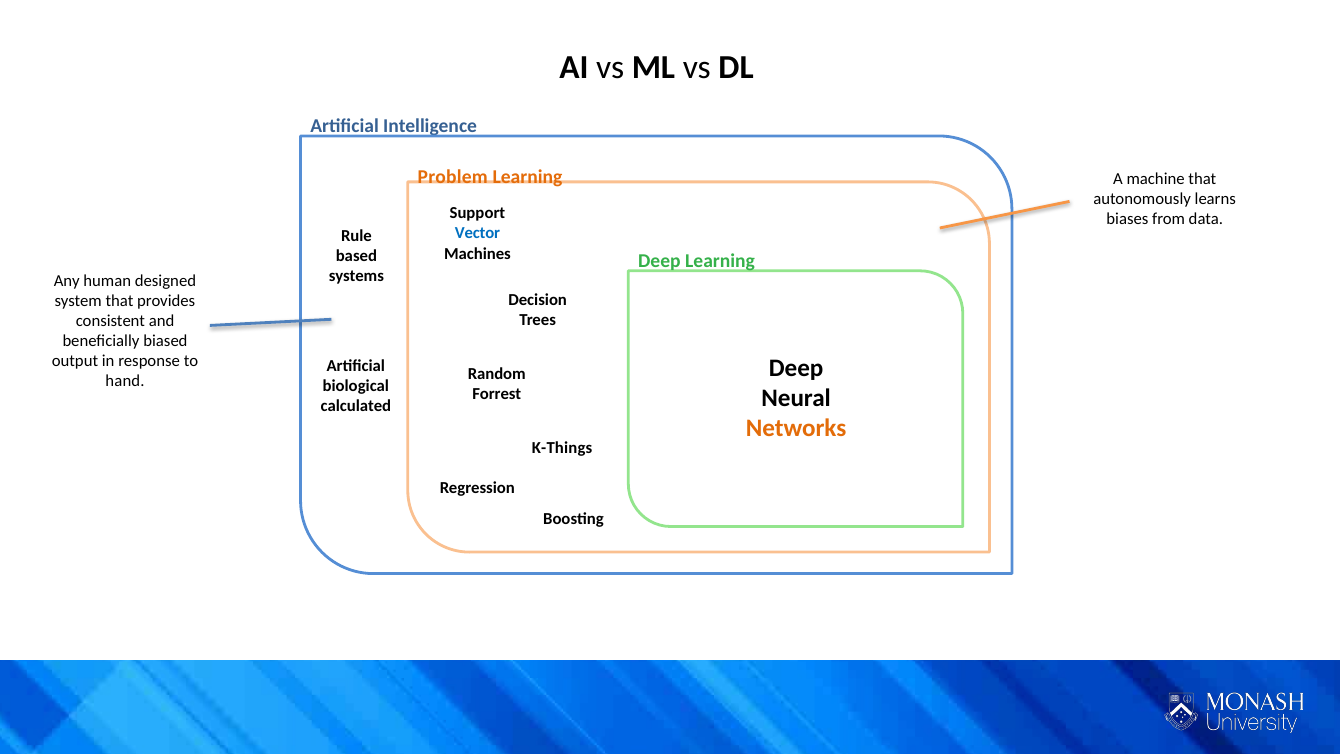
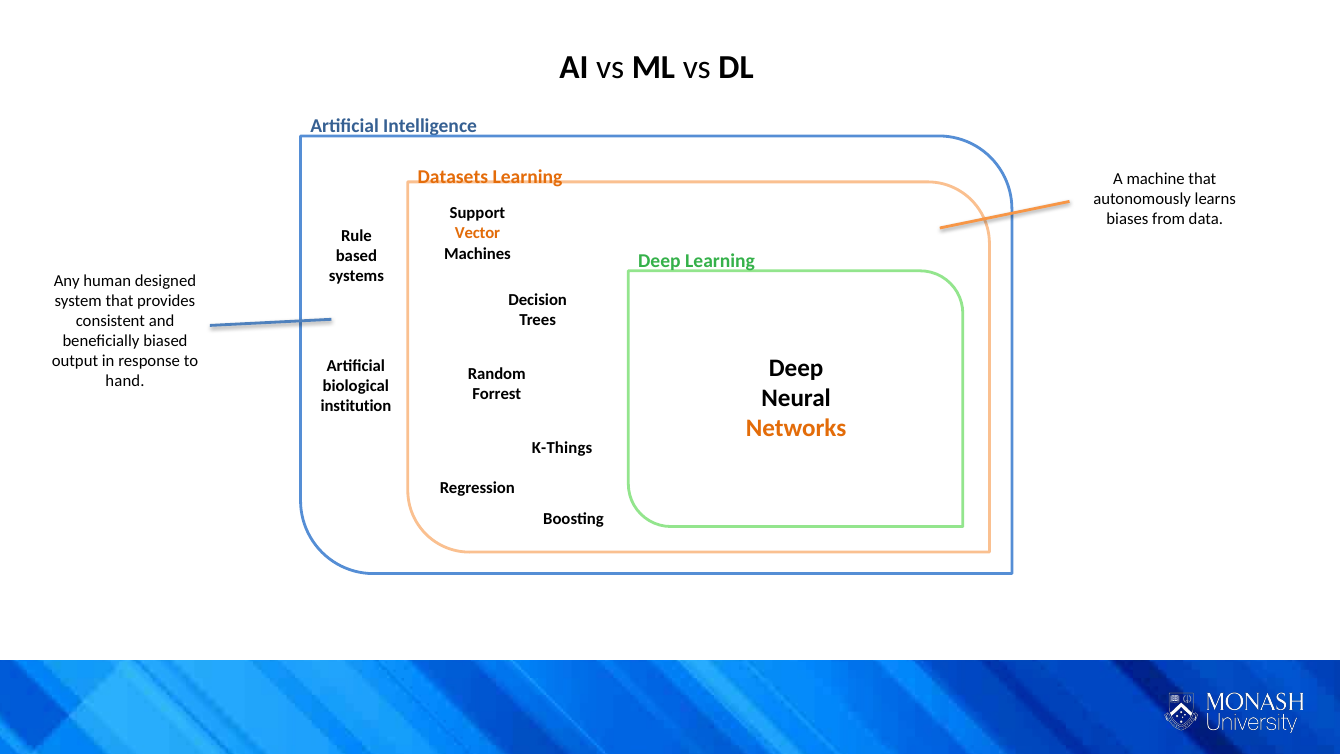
Problem: Problem -> Datasets
Vector colour: blue -> orange
calculated: calculated -> institution
